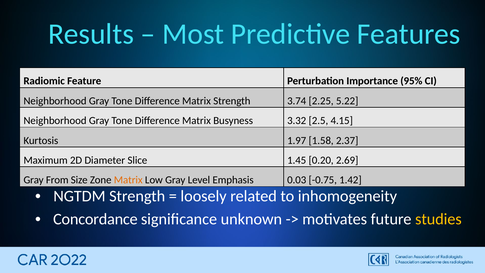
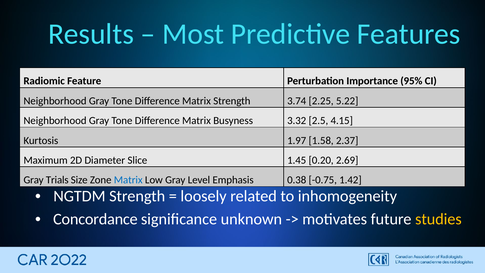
From: From -> Trials
Matrix at (128, 180) colour: orange -> blue
0.03: 0.03 -> 0.38
